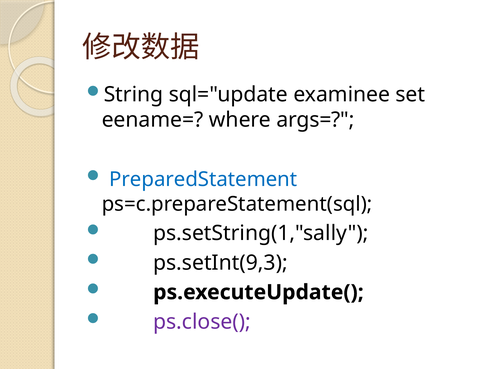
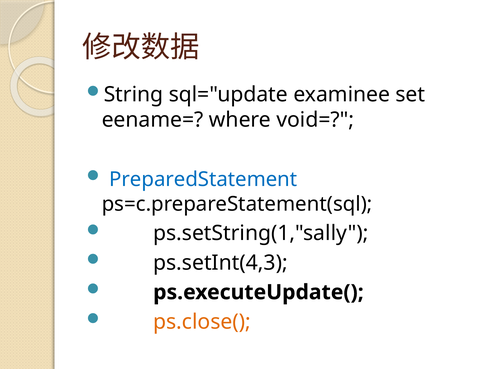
args=: args= -> void=
ps.setInt(9,3: ps.setInt(9,3 -> ps.setInt(4,3
ps.close( colour: purple -> orange
